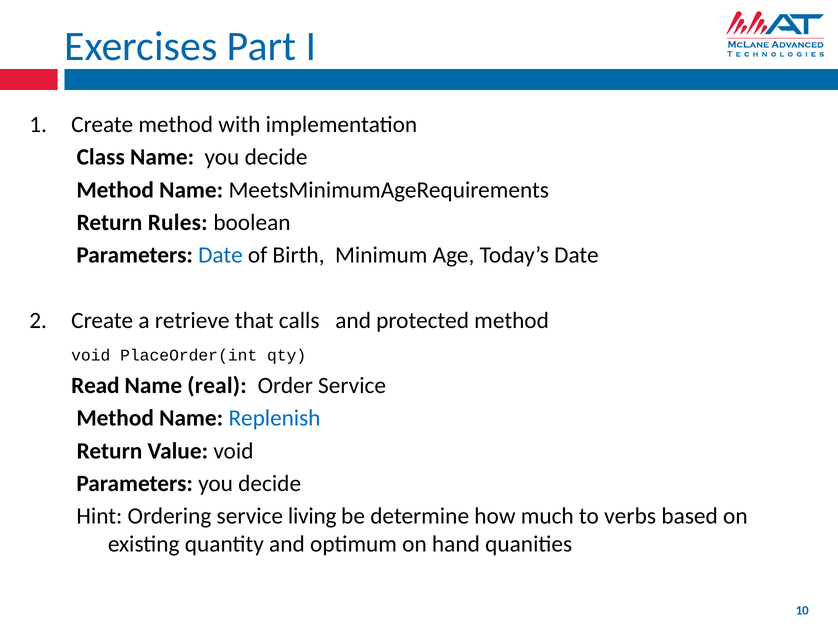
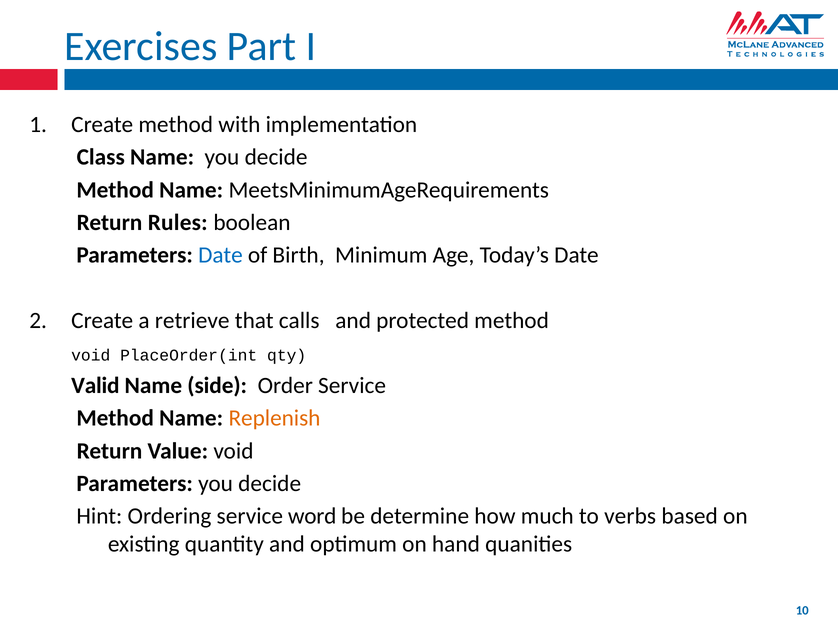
Read: Read -> Valid
real: real -> side
Replenish colour: blue -> orange
living: living -> word
